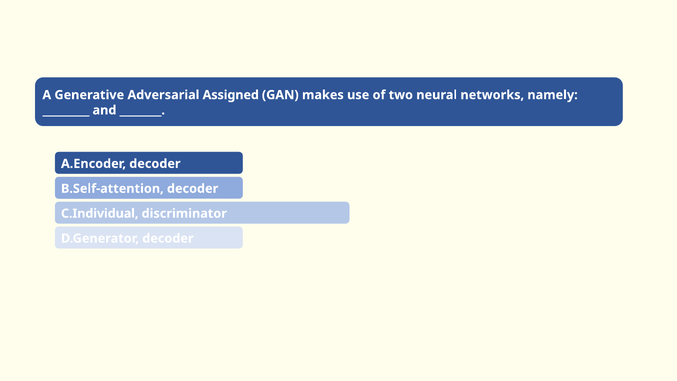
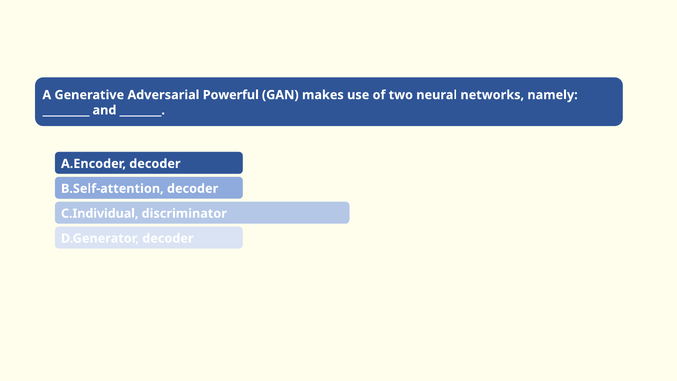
Assigned: Assigned -> Powerful
